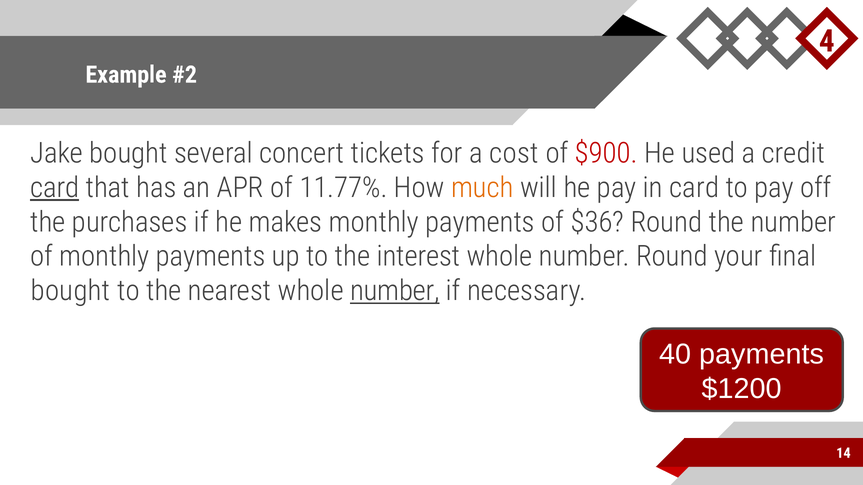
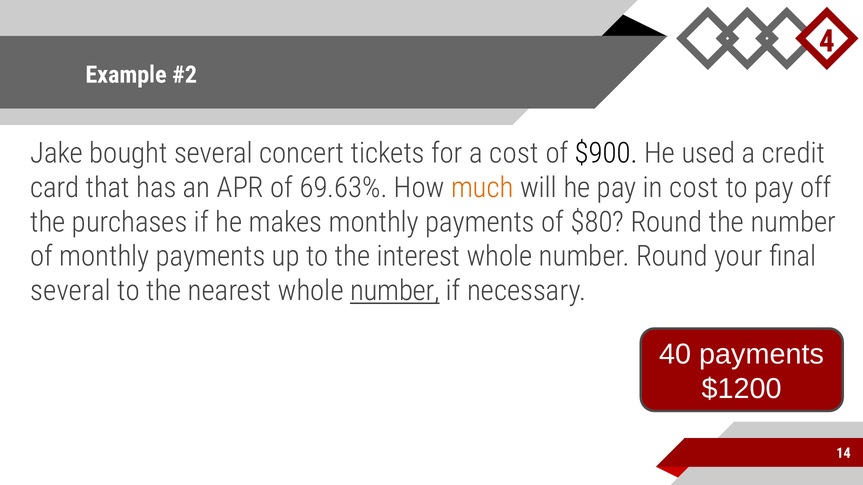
$900 colour: red -> black
card at (55, 188) underline: present -> none
11.77%: 11.77% -> 69.63%
in card: card -> cost
$36: $36 -> $80
bought at (70, 291): bought -> several
